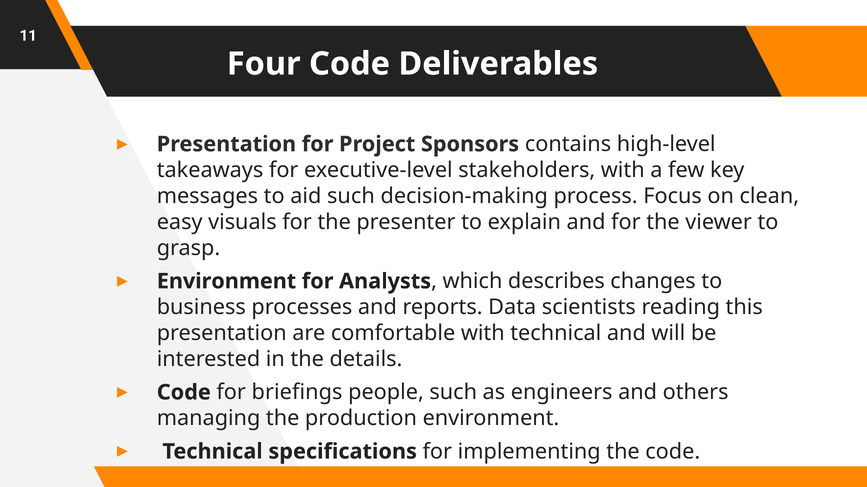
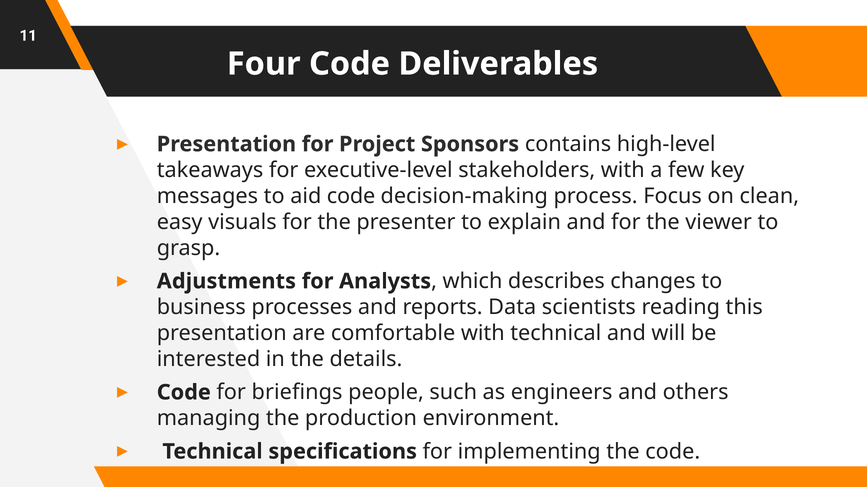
aid such: such -> code
Environment at (226, 282): Environment -> Adjustments
